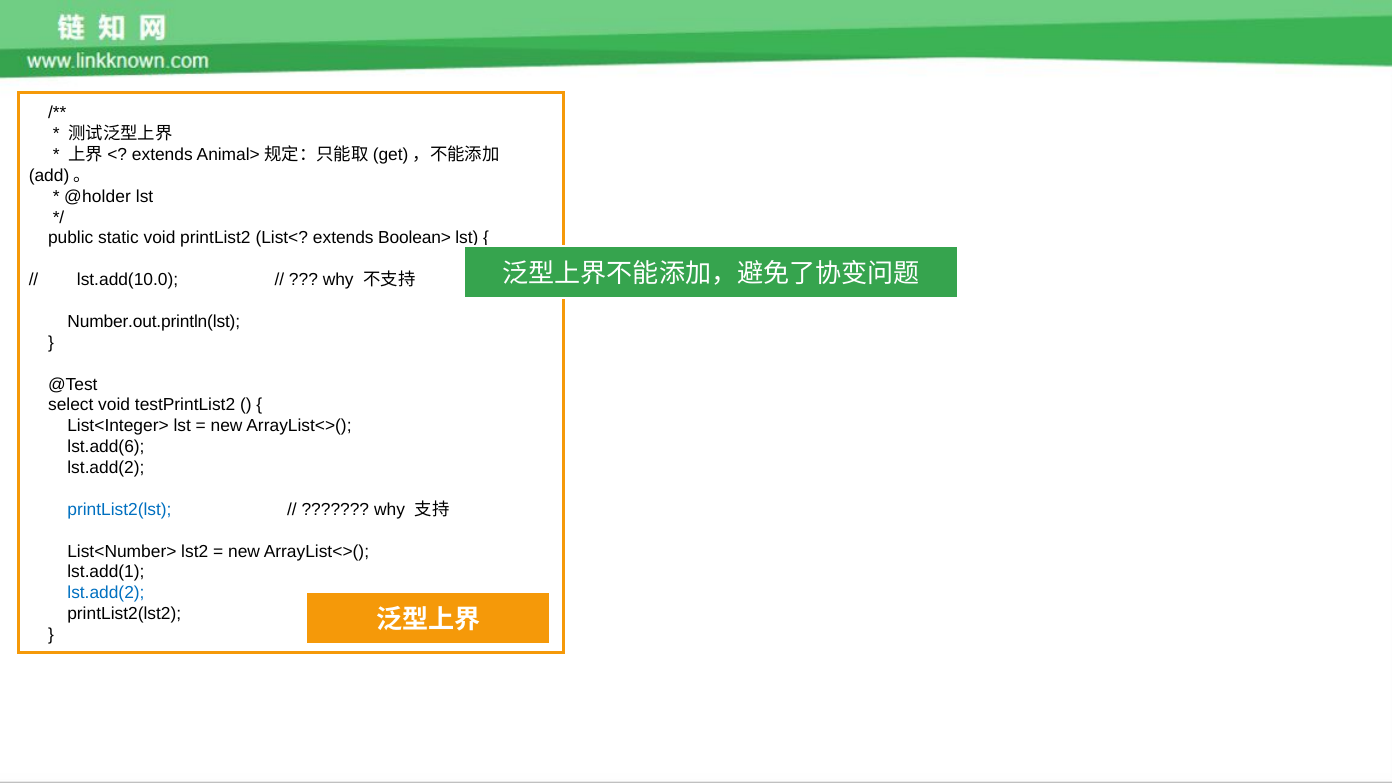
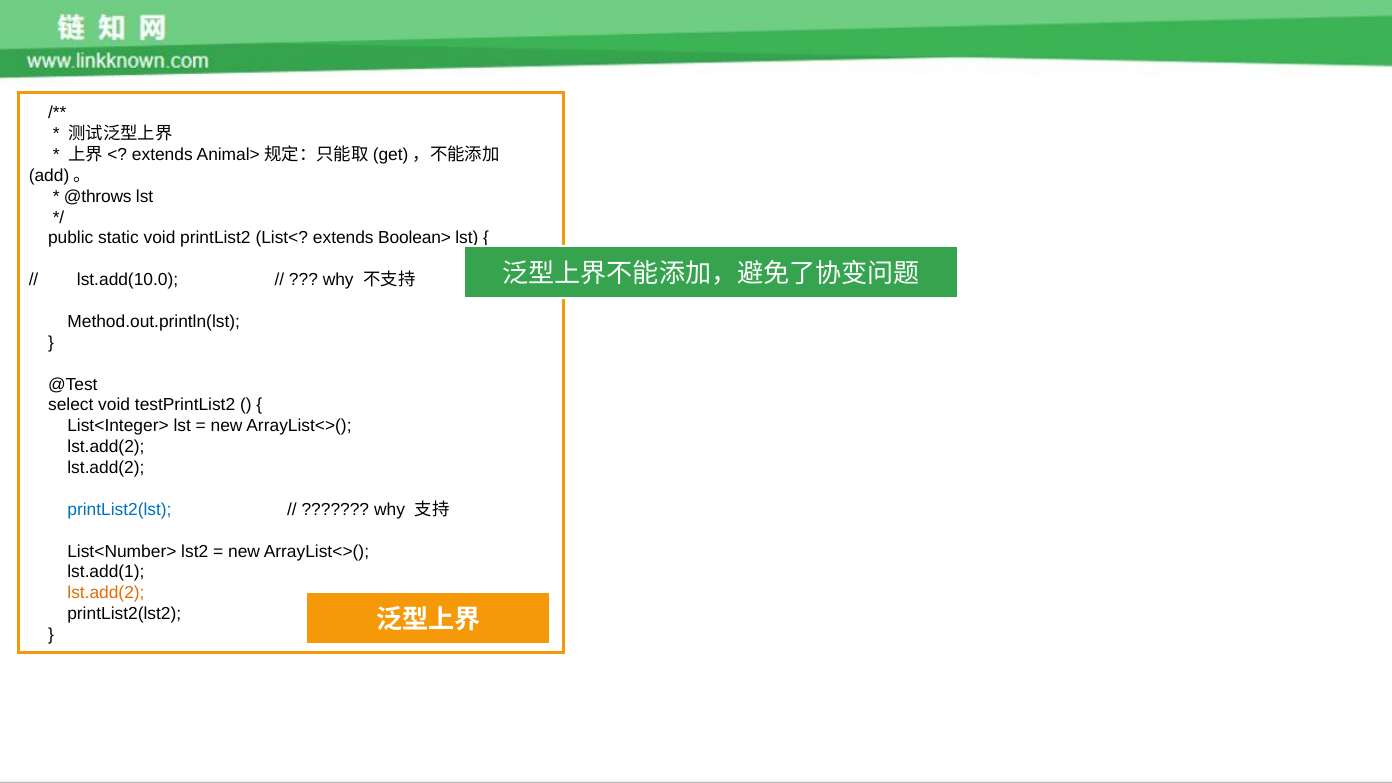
@holder: @holder -> @throws
Number.out.println(lst: Number.out.println(lst -> Method.out.println(lst
lst.add(6 at (106, 447): lst.add(6 -> lst.add(2
lst.add(2 at (106, 593) colour: blue -> orange
